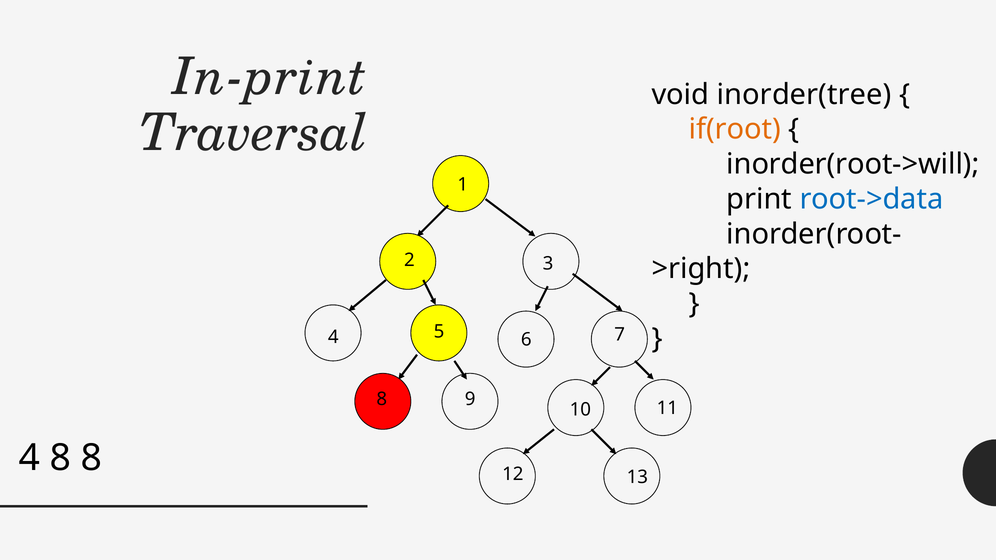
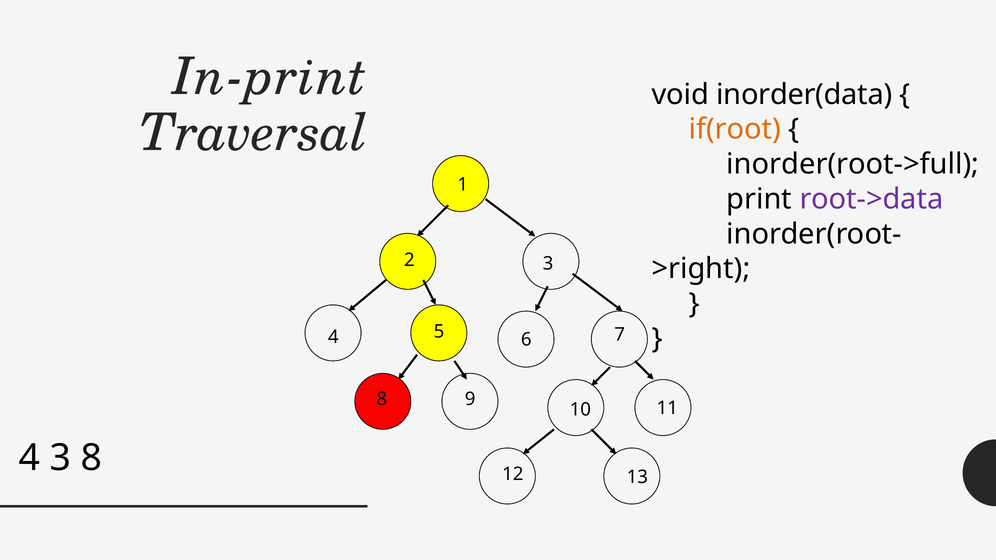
inorder(tree: inorder(tree -> inorder(data
inorder(root->will: inorder(root->will -> inorder(root->full
root->data colour: blue -> purple
8 at (61, 458): 8 -> 3
